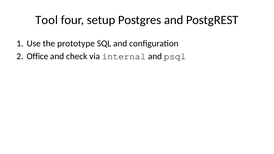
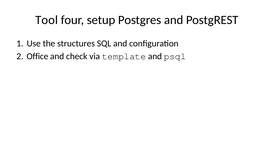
prototype: prototype -> structures
internal: internal -> template
